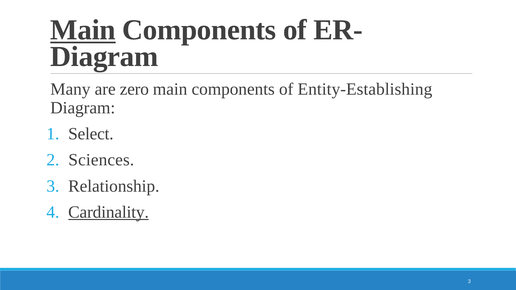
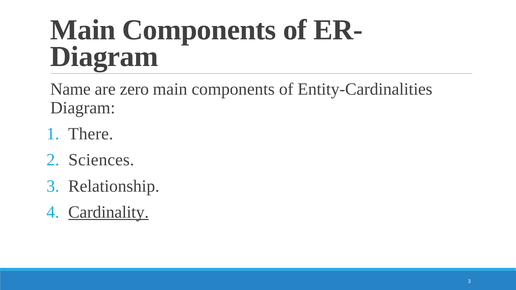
Main at (83, 30) underline: present -> none
Many: Many -> Name
Entity-Establishing: Entity-Establishing -> Entity-Cardinalities
Select: Select -> There
